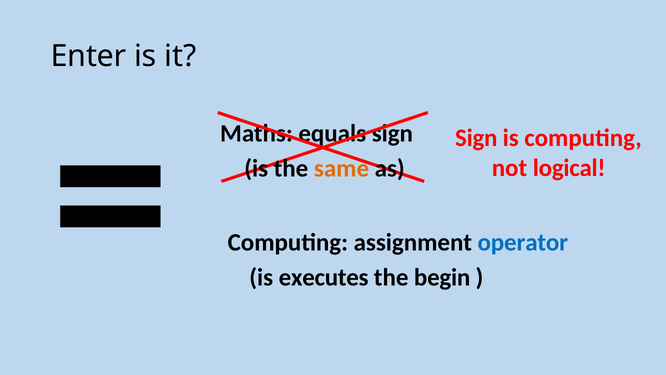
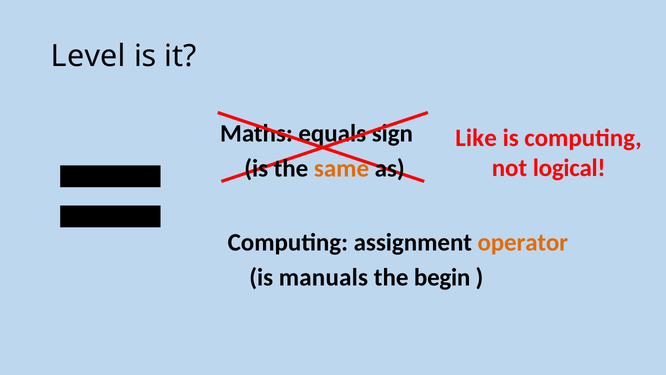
Enter: Enter -> Level
Sign at (476, 138): Sign -> Like
operator colour: blue -> orange
executes: executes -> manuals
